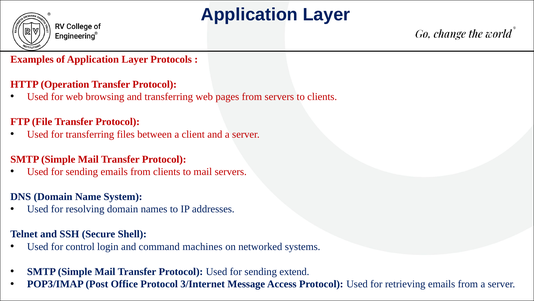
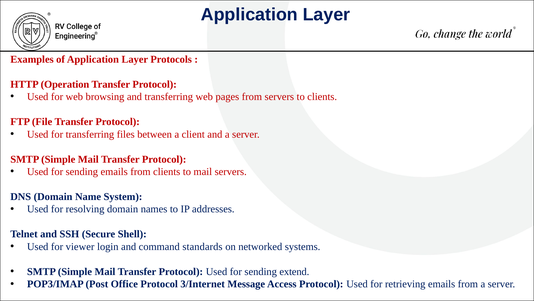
control: control -> viewer
machines: machines -> standards
